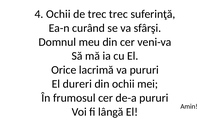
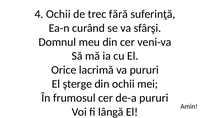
trec trec: trec -> fără
dureri: dureri -> şterge
